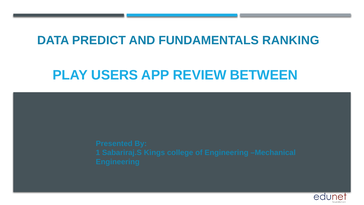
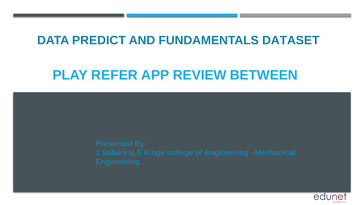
RANKING: RANKING -> DATASET
USERS: USERS -> REFER
